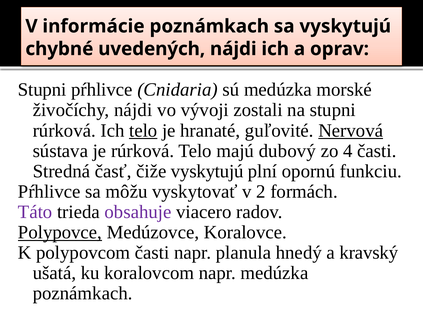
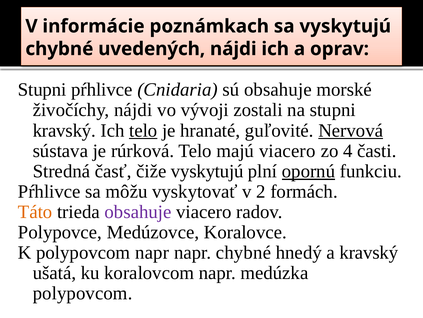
sú medúzka: medúzka -> obsahuje
rúrková at (64, 130): rúrková -> kravský
majú dubový: dubový -> viacero
opornú underline: none -> present
Táto colour: purple -> orange
Polypovce underline: present -> none
polypovcom časti: časti -> napr
napr planula: planula -> chybné
poznámkach at (83, 293): poznámkach -> polypovcom
